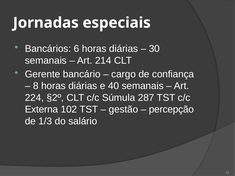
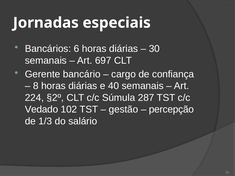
214: 214 -> 697
Externa: Externa -> Vedado
